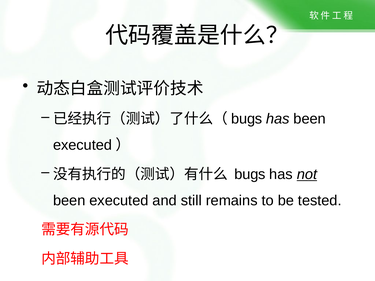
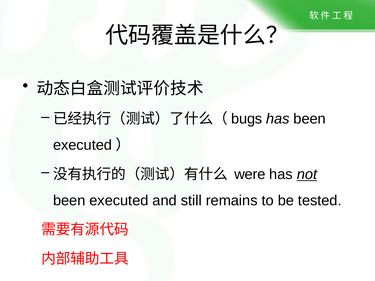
bugs at (250, 174): bugs -> were
